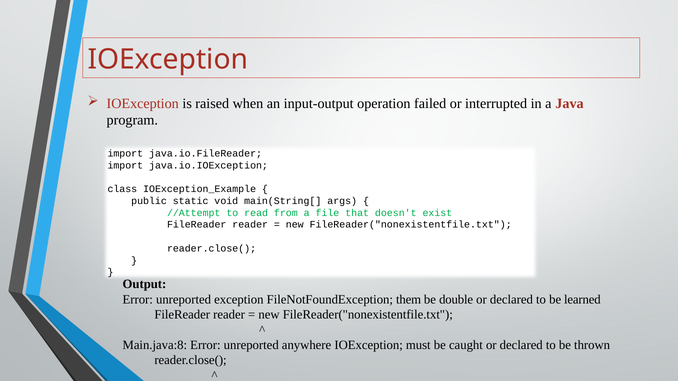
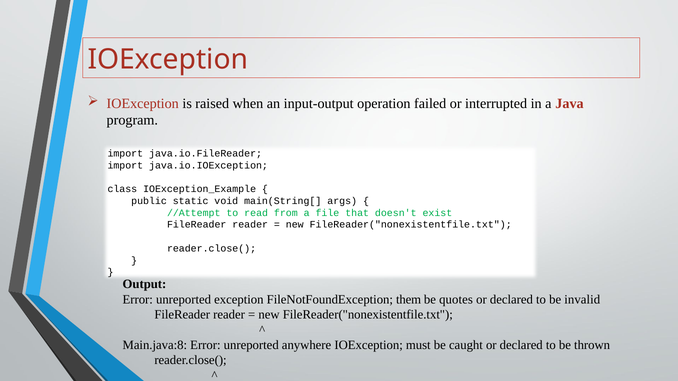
double: double -> quotes
learned: learned -> invalid
